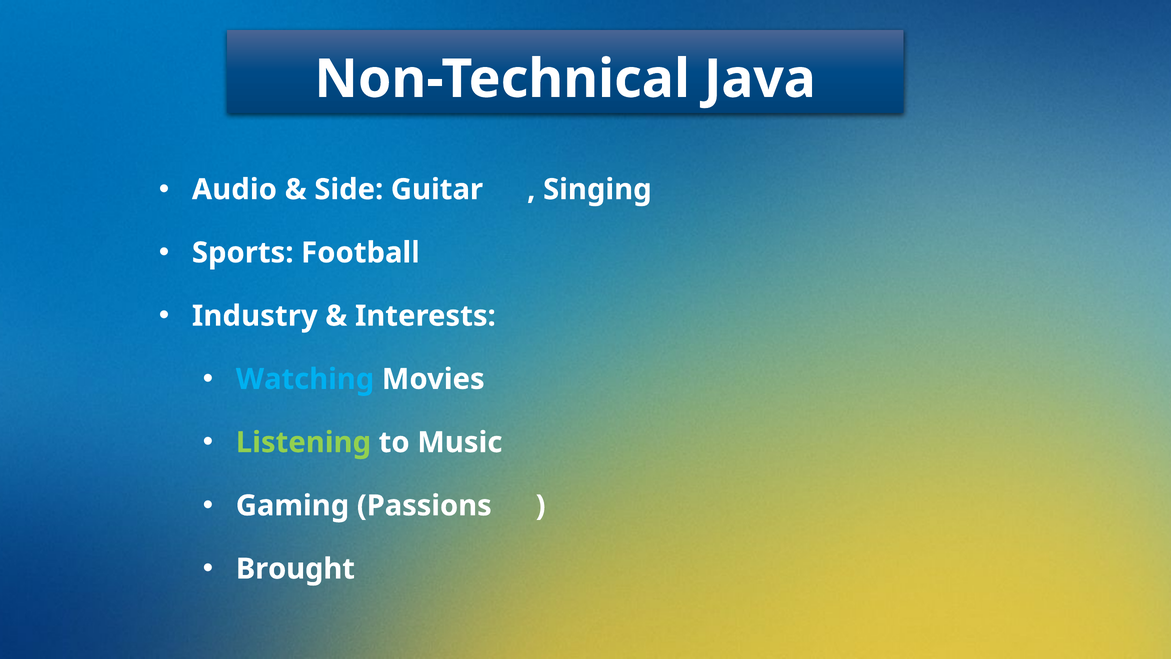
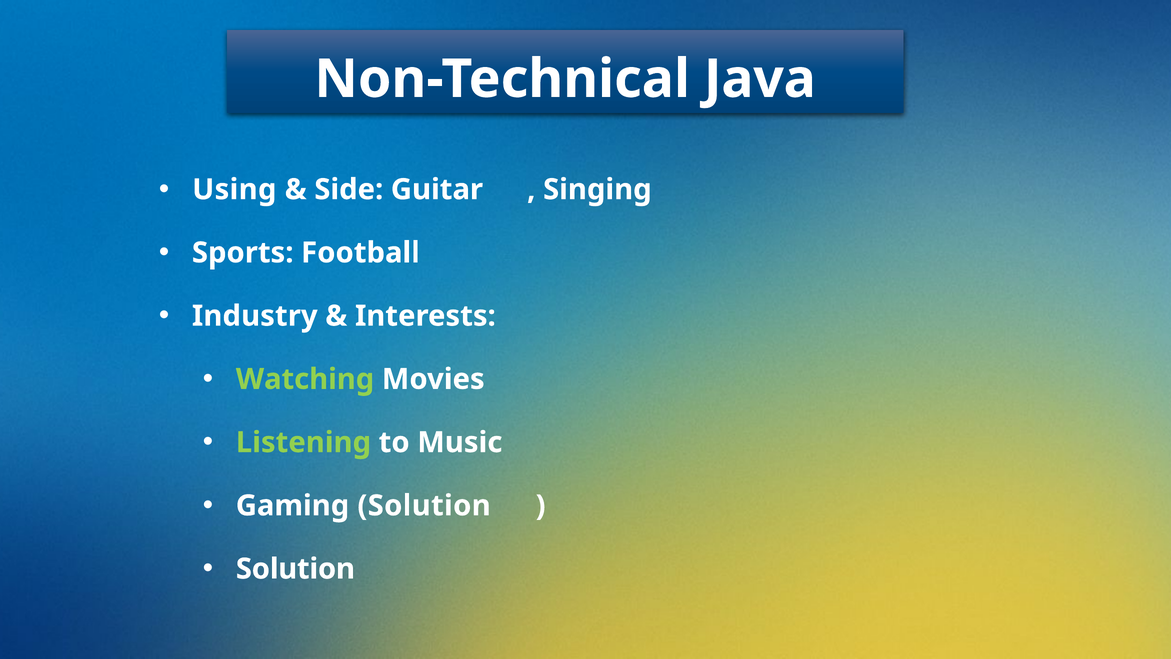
Audio: Audio -> Using
Watching colour: light blue -> light green
Gaming Passions: Passions -> Solution
Brought at (295, 569): Brought -> Solution
